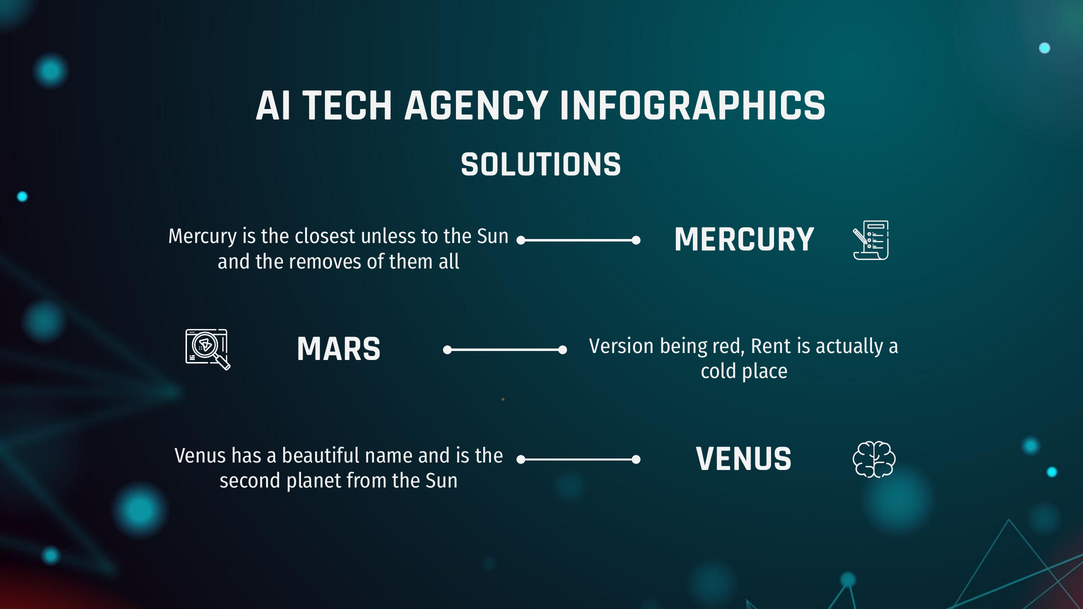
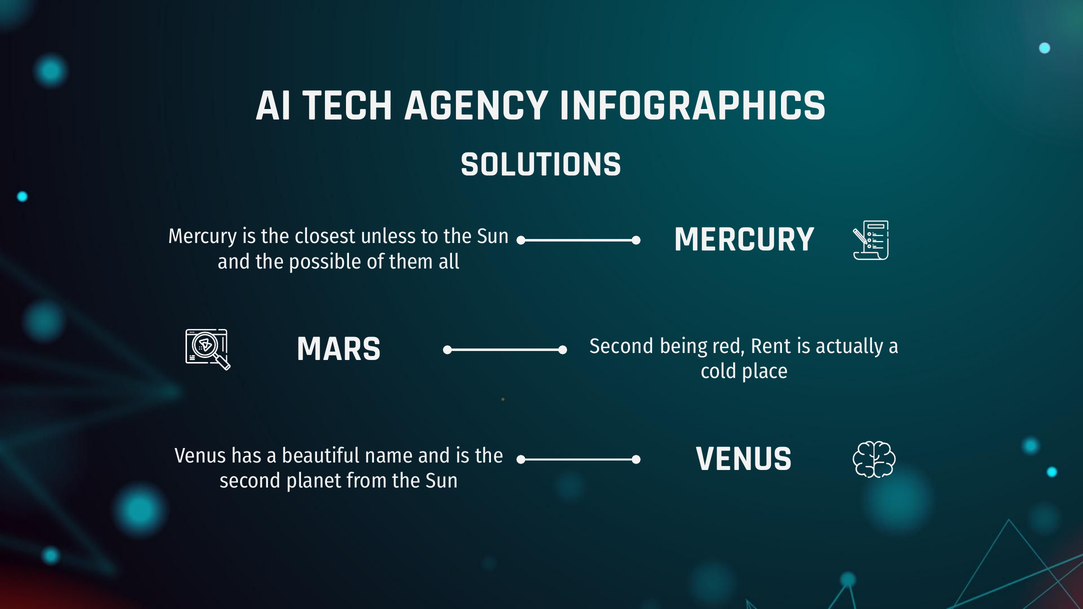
removes: removes -> possible
MARS Version: Version -> Second
